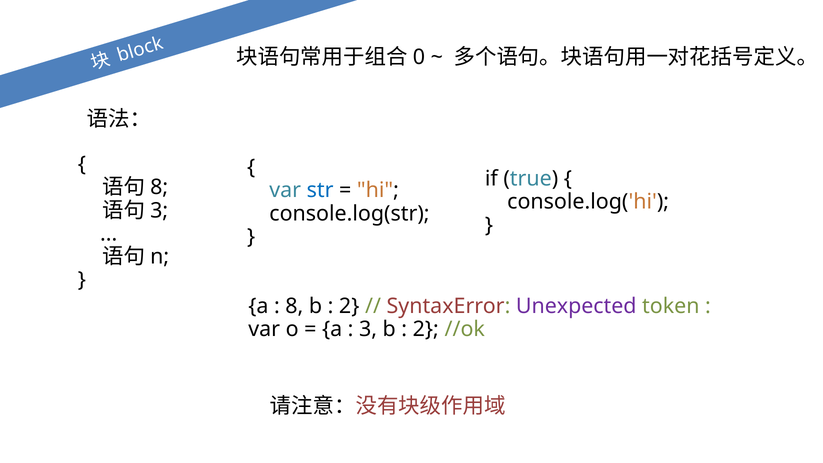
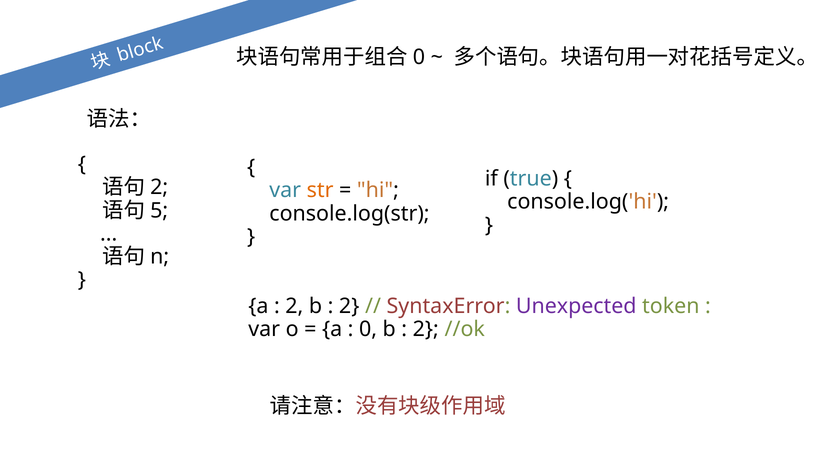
8 at (159, 187): 8 -> 2
str colour: blue -> orange
3 at (159, 210): 3 -> 5
8 at (294, 306): 8 -> 2
3 at (368, 329): 3 -> 0
